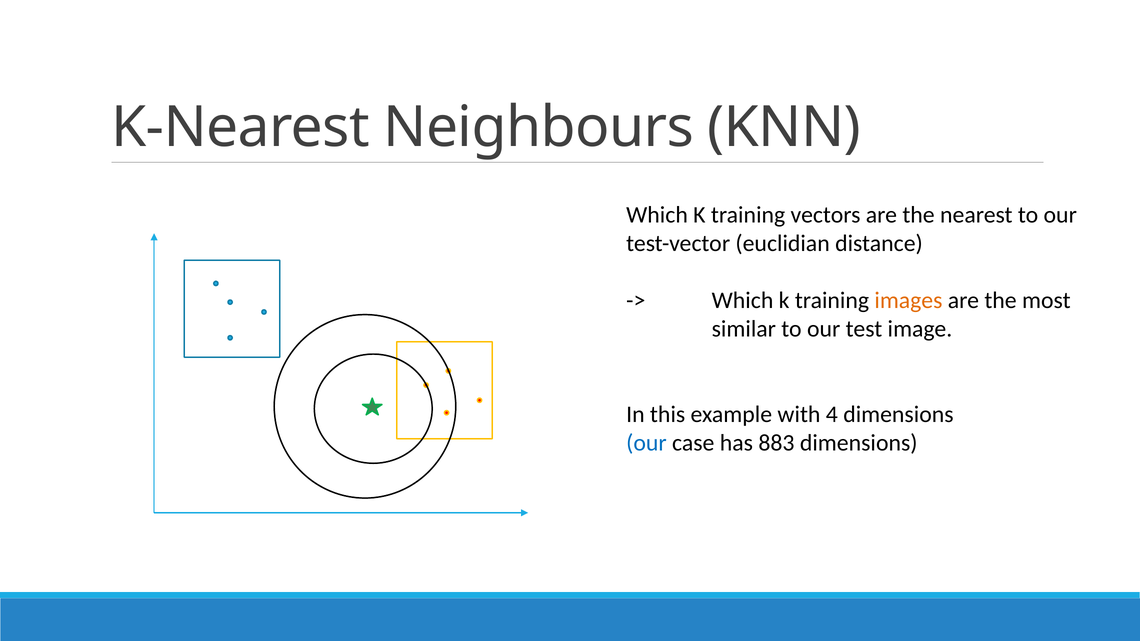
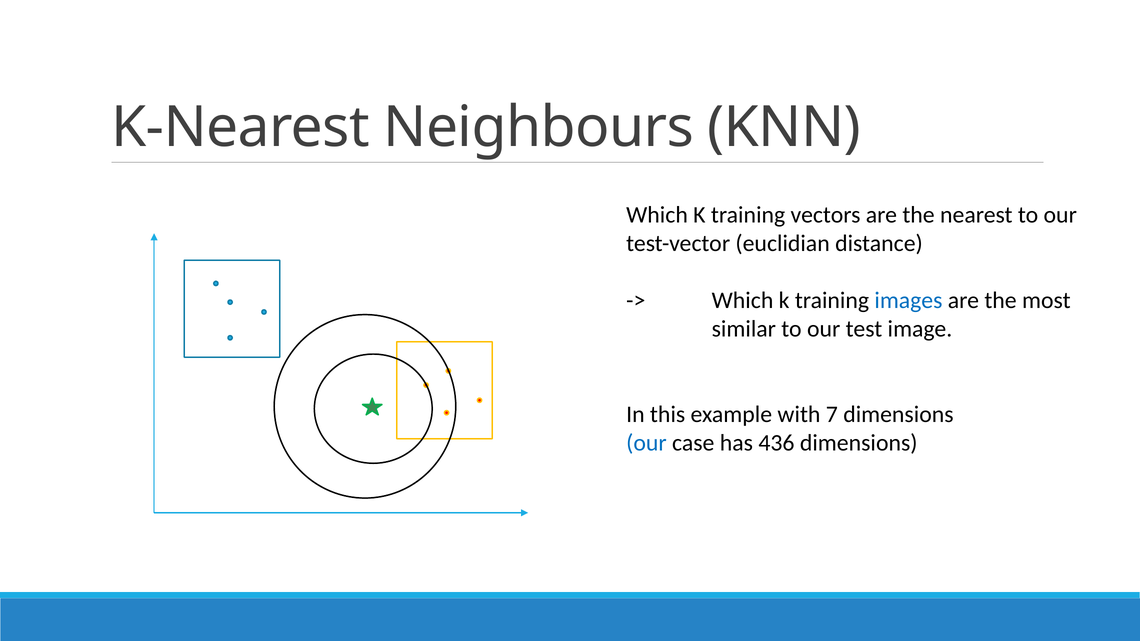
images colour: orange -> blue
4: 4 -> 7
883: 883 -> 436
